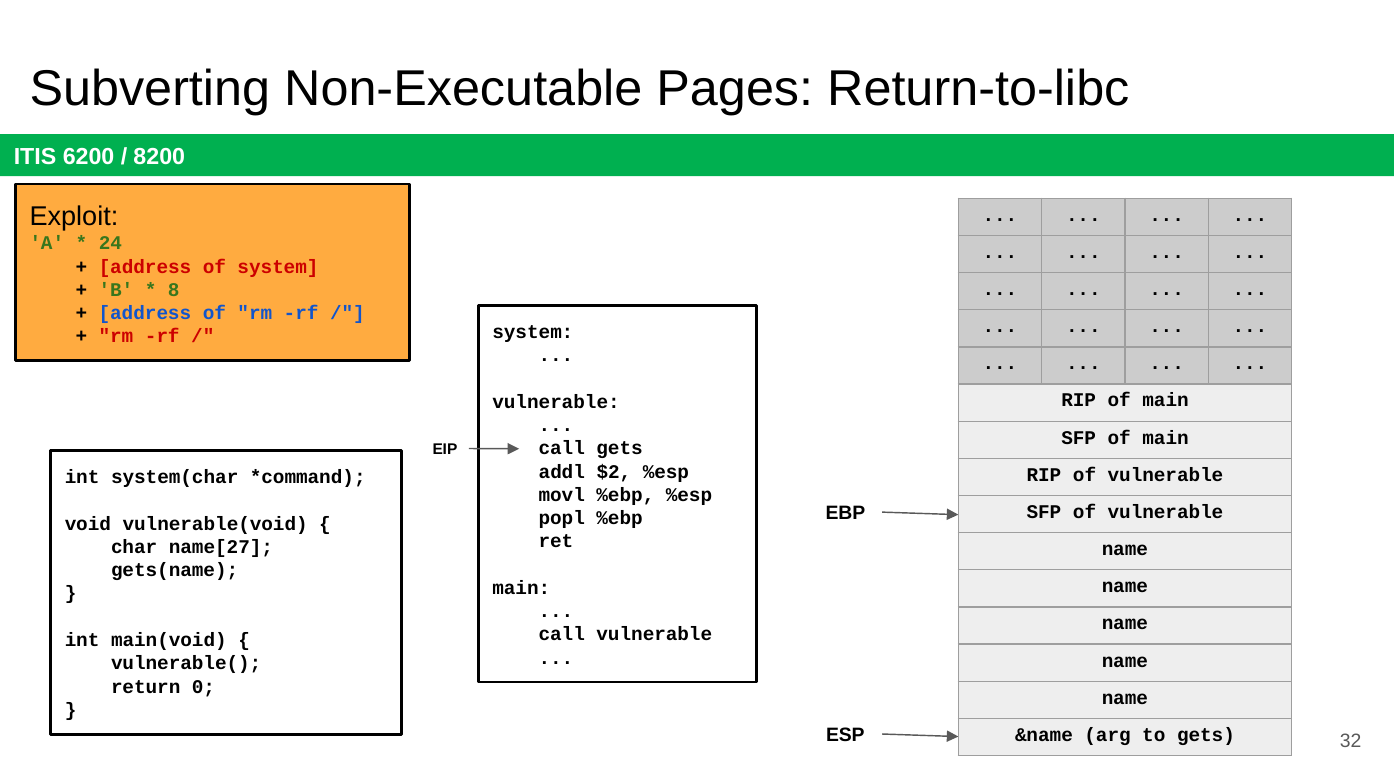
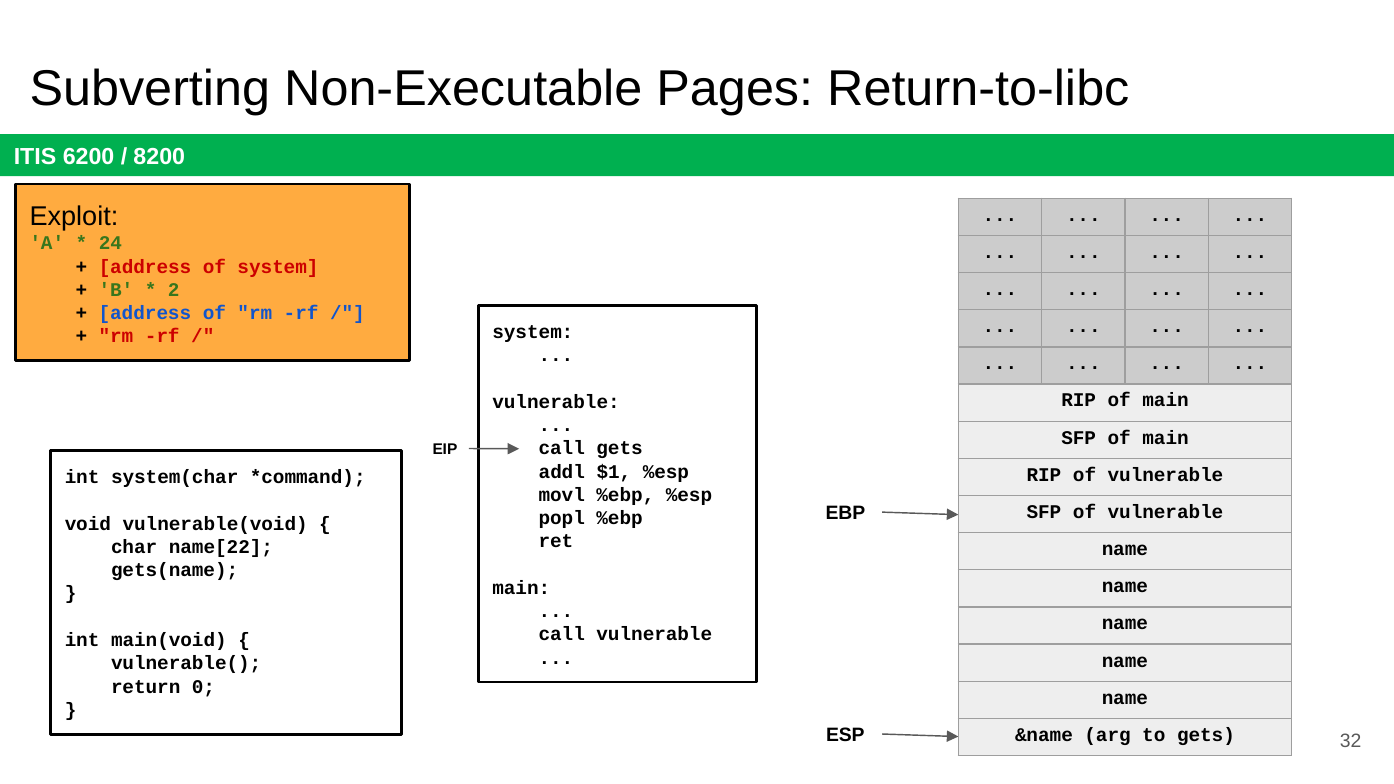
8: 8 -> 2
$2: $2 -> $1
name[27: name[27 -> name[22
